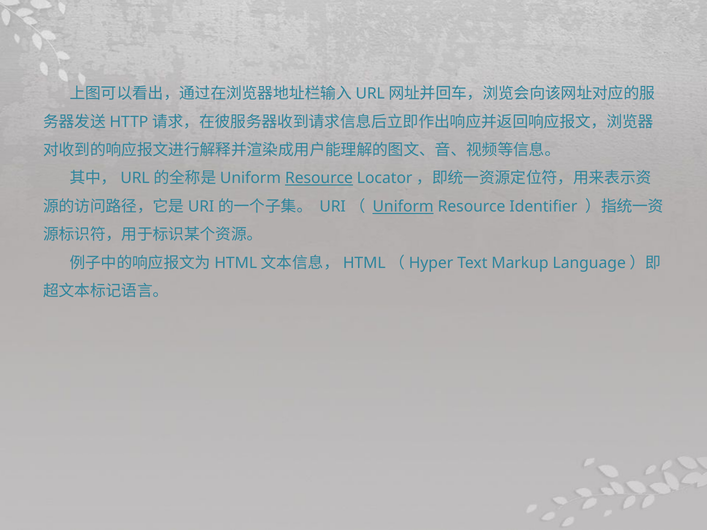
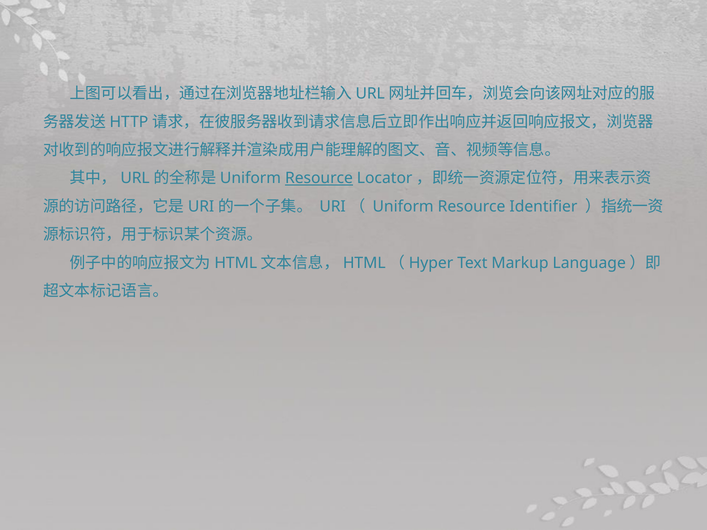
Uniform underline: present -> none
